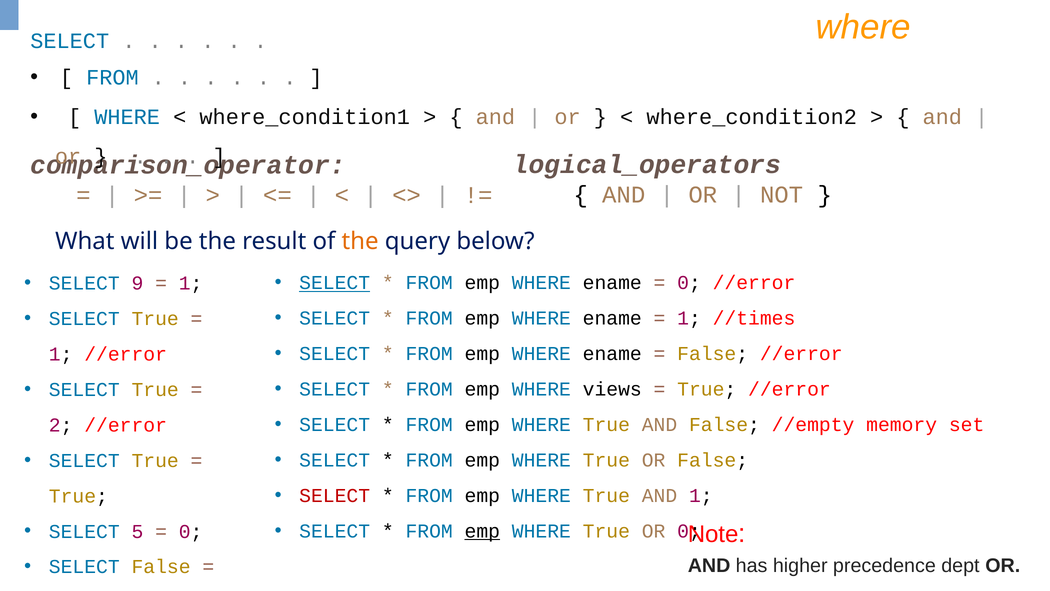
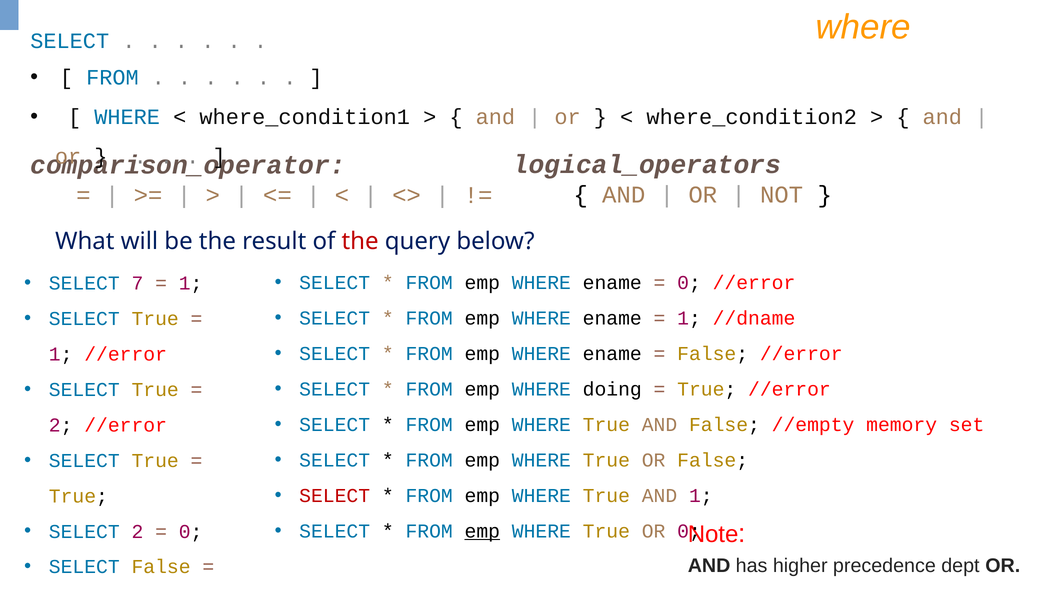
the at (360, 241) colour: orange -> red
SELECT at (335, 283) underline: present -> none
9: 9 -> 7
//times: //times -> //dname
views: views -> doing
SELECT 5: 5 -> 2
